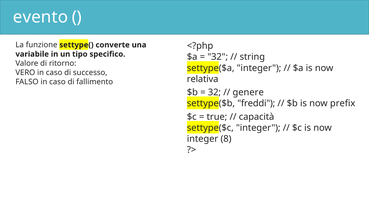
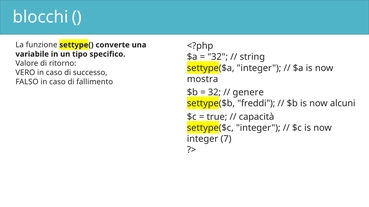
evento: evento -> blocchi
relativa: relativa -> mostra
prefix: prefix -> alcuni
8: 8 -> 7
